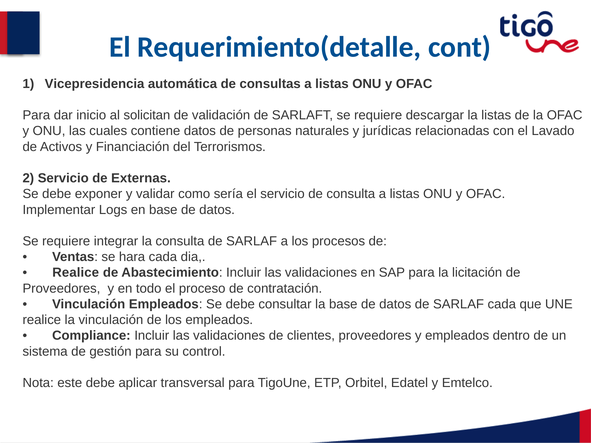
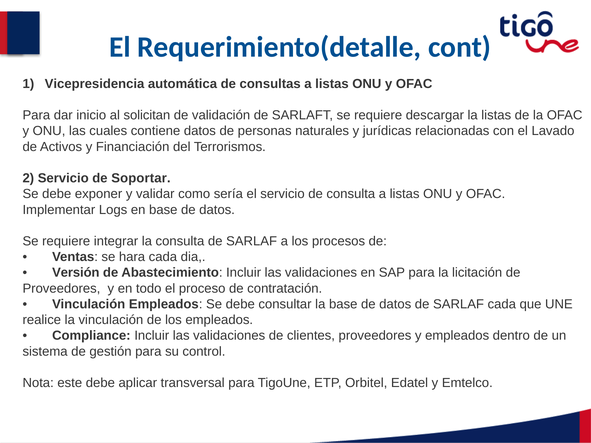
Externas: Externas -> Soportar
Realice at (76, 273): Realice -> Versión
